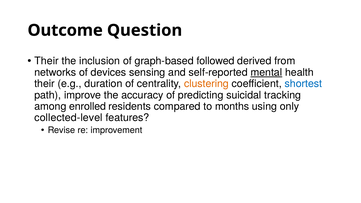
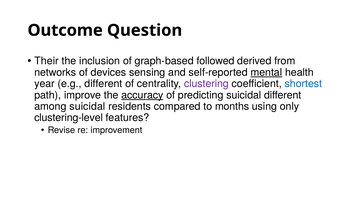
their at (45, 84): their -> year
e.g duration: duration -> different
clustering colour: orange -> purple
accuracy underline: none -> present
suicidal tracking: tracking -> different
among enrolled: enrolled -> suicidal
collected-level: collected-level -> clustering-level
